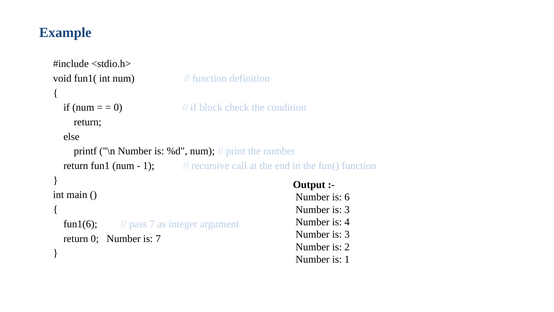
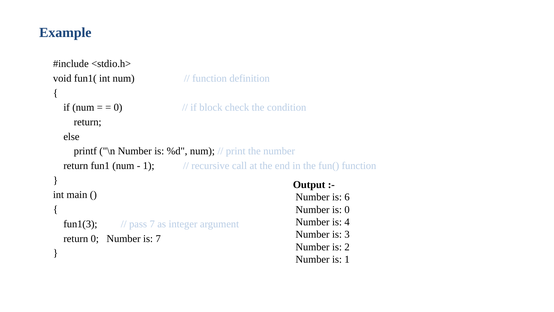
3 at (347, 209): 3 -> 0
fun1(6: fun1(6 -> fun1(3
